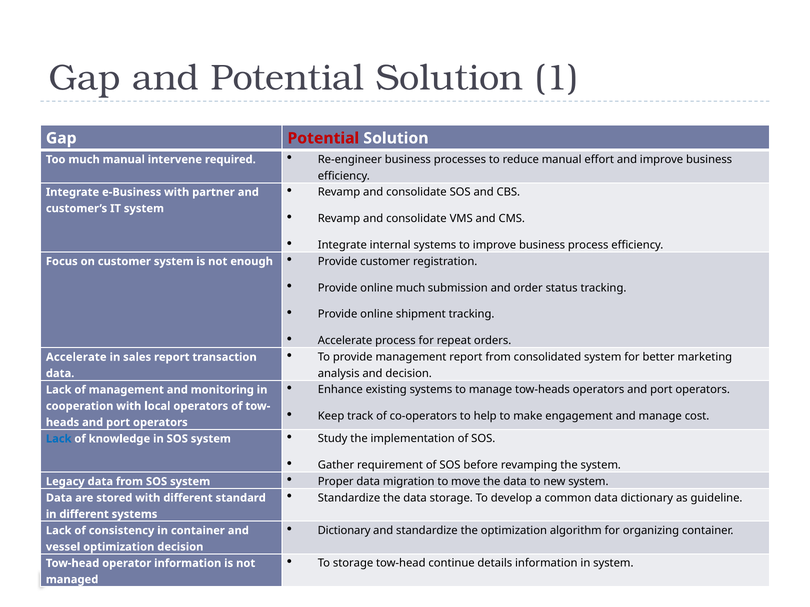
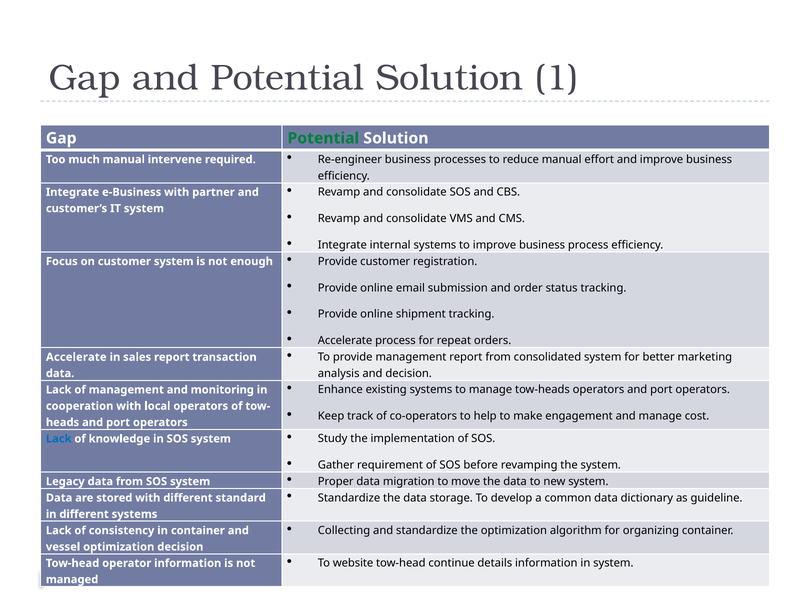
Potential at (323, 138) colour: red -> green
online much: much -> email
Dictionary at (344, 531): Dictionary -> Collecting
To storage: storage -> website
